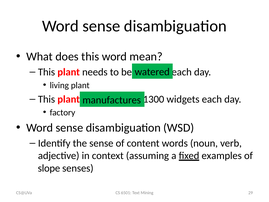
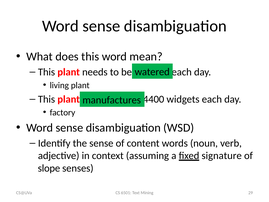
1300: 1300 -> 4400
examples: examples -> signature
